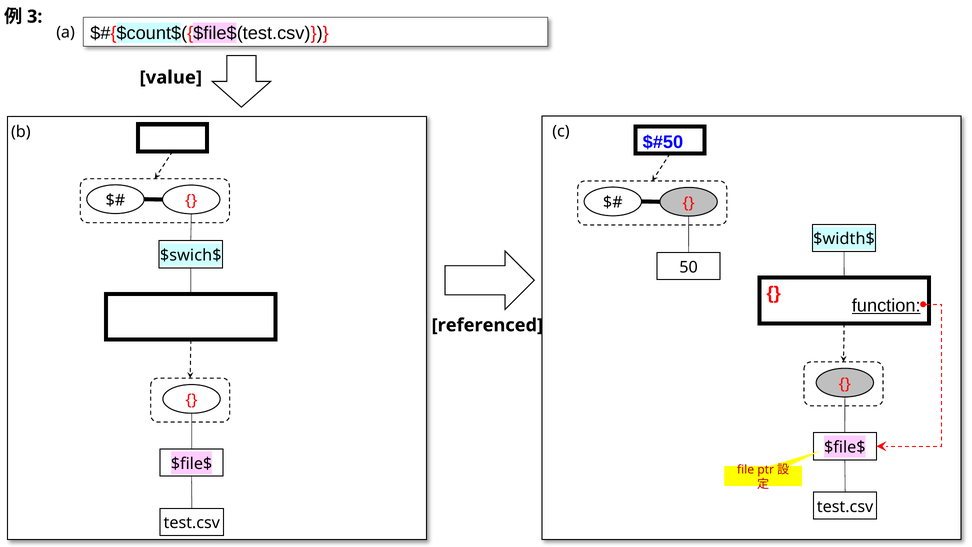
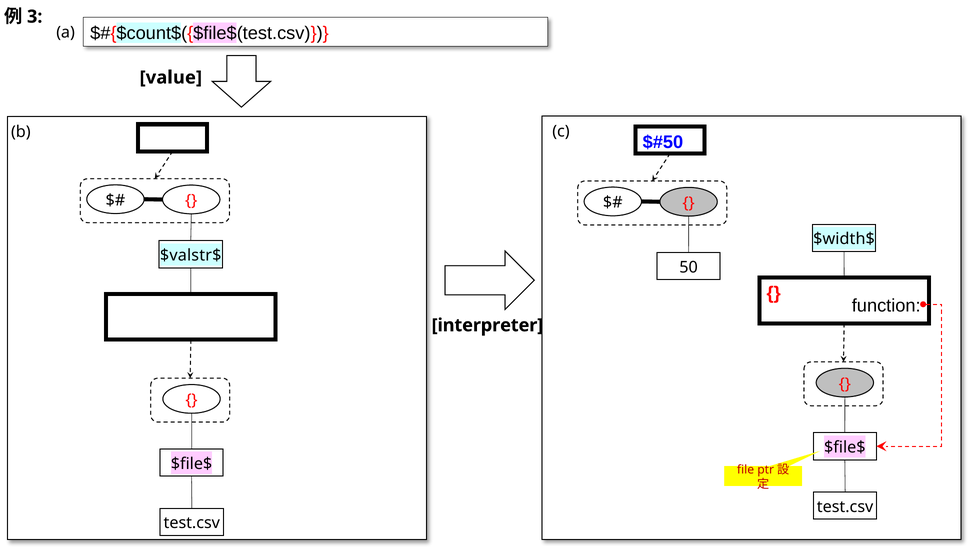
$swich$: $swich$ -> $valstr$
function underline: present -> none
referenced: referenced -> interpreter
